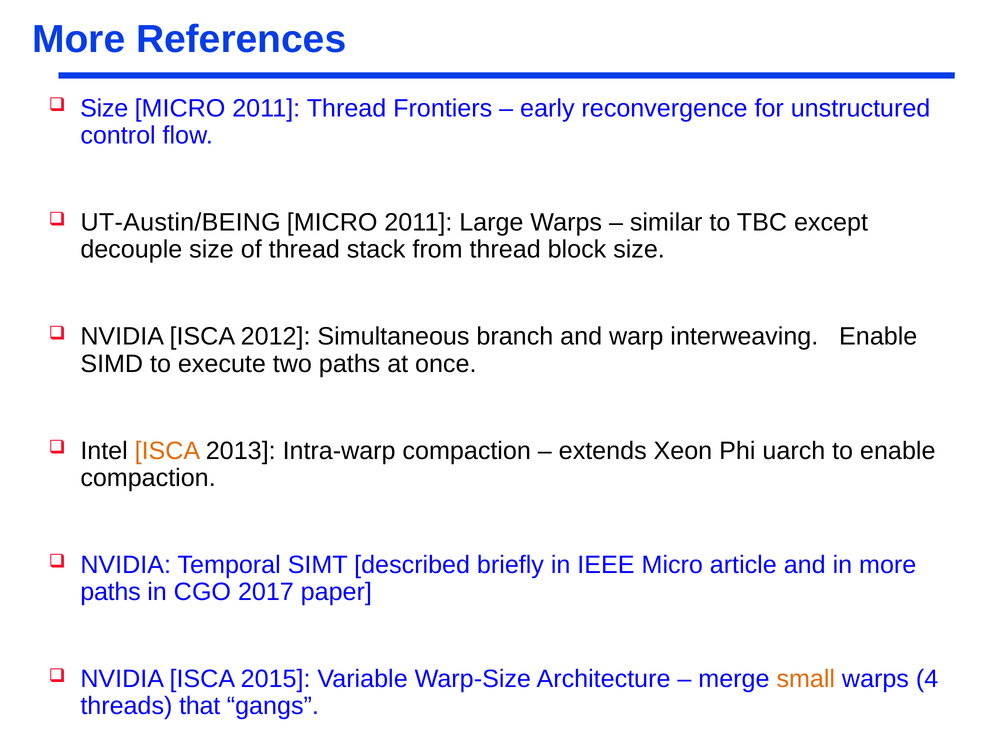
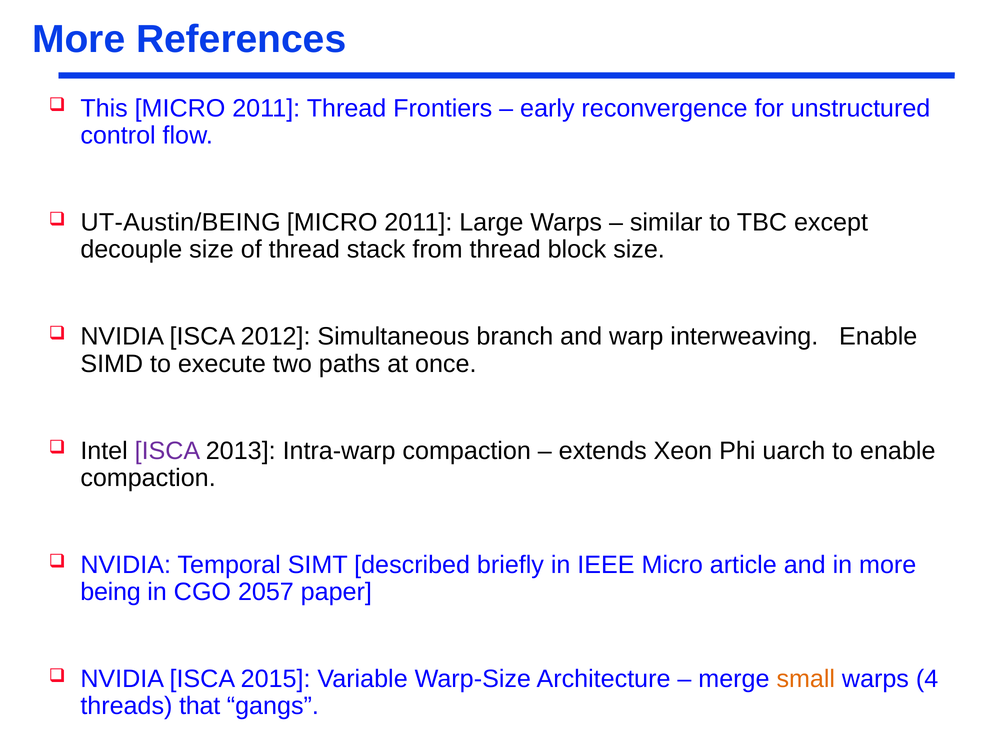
Size at (104, 108): Size -> This
ISCA at (167, 451) colour: orange -> purple
paths at (111, 592): paths -> being
2017: 2017 -> 2057
